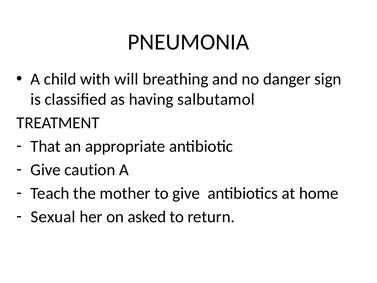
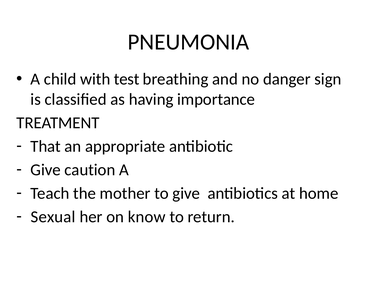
will: will -> test
salbutamol: salbutamol -> importance
asked: asked -> know
